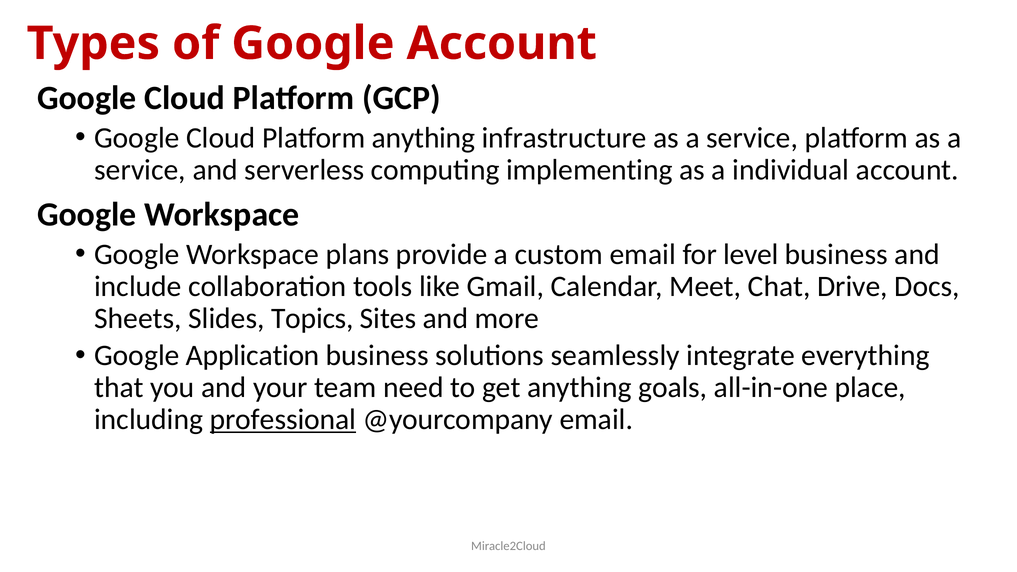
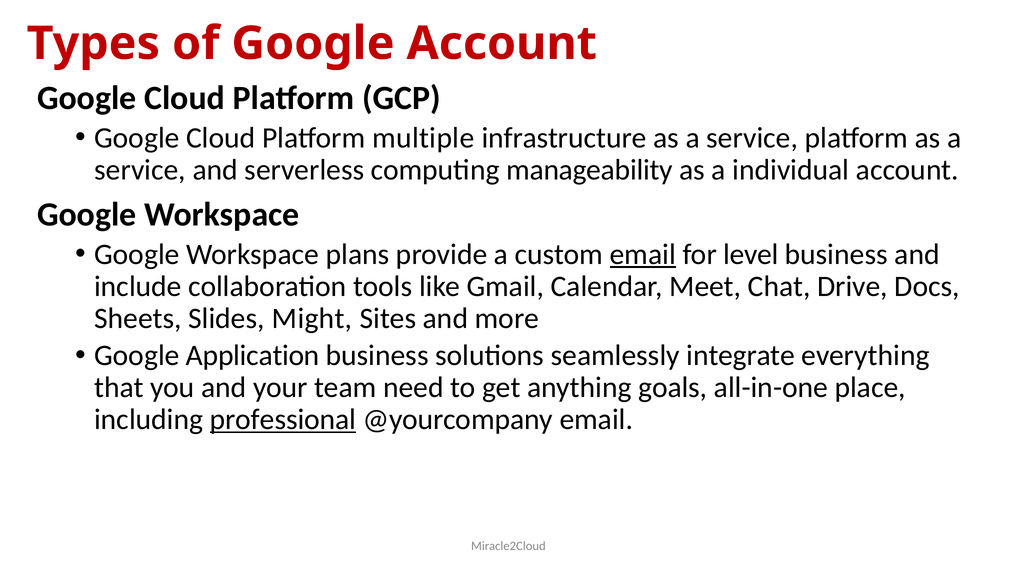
Platform anything: anything -> multiple
implementing: implementing -> manageability
email at (643, 254) underline: none -> present
Topics: Topics -> Might
